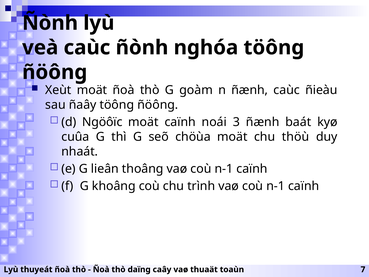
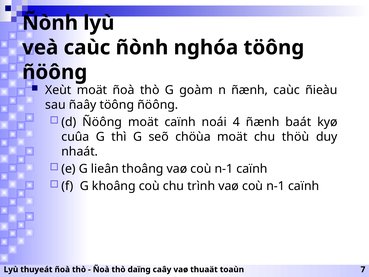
d Ngöôïc: Ngöôïc -> Ñöông
3: 3 -> 4
